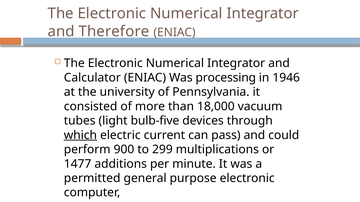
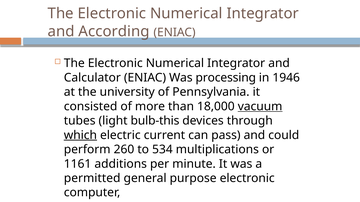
Therefore: Therefore -> According
vacuum underline: none -> present
bulb-five: bulb-five -> bulb-this
900: 900 -> 260
299: 299 -> 534
1477: 1477 -> 1161
